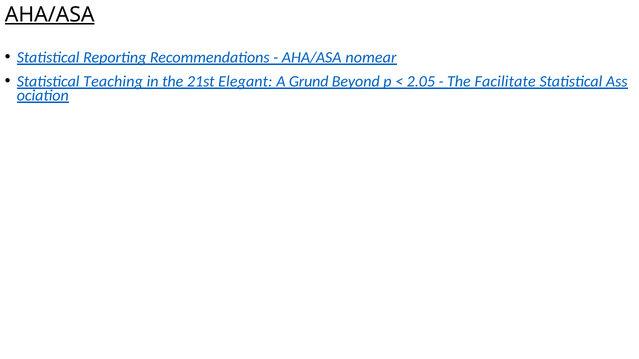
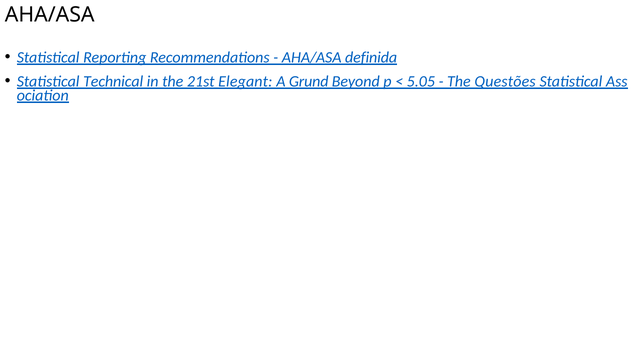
AHA/ASA at (50, 15) underline: present -> none
nomear: nomear -> definida
Teaching: Teaching -> Technical
2.05: 2.05 -> 5.05
Facilitate: Facilitate -> Questões
